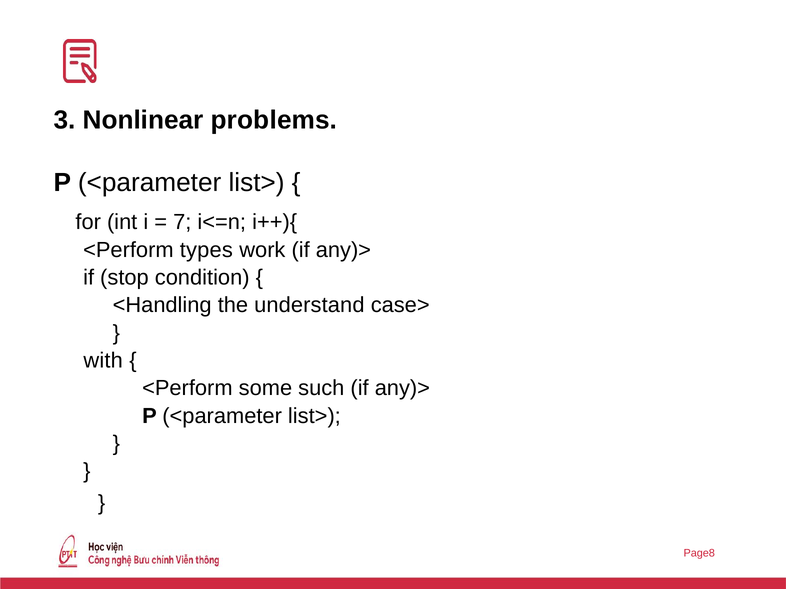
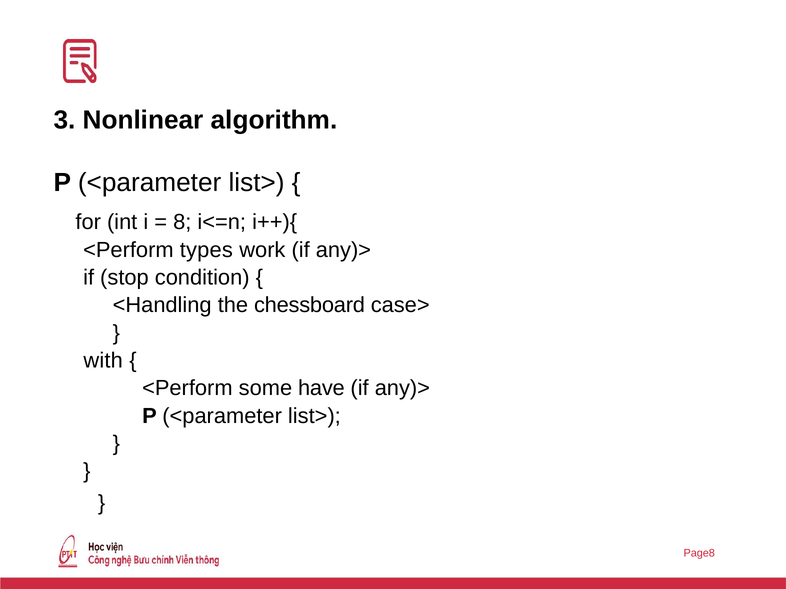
problems: problems -> algorithm
7: 7 -> 8
understand: understand -> chessboard
such: such -> have
